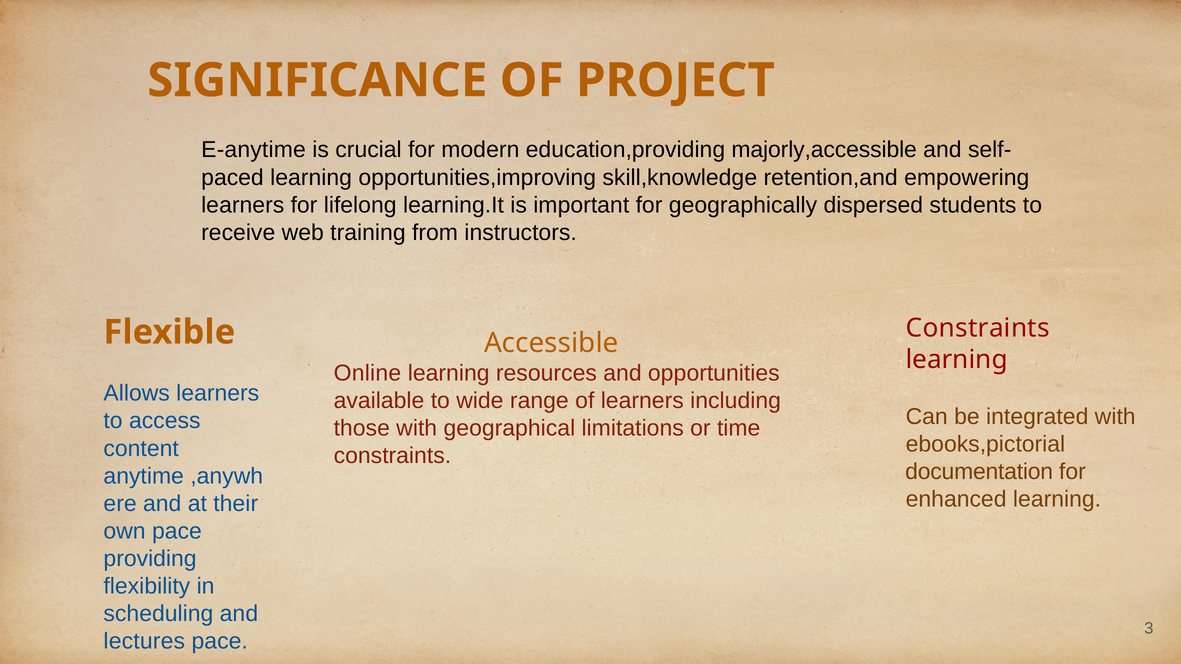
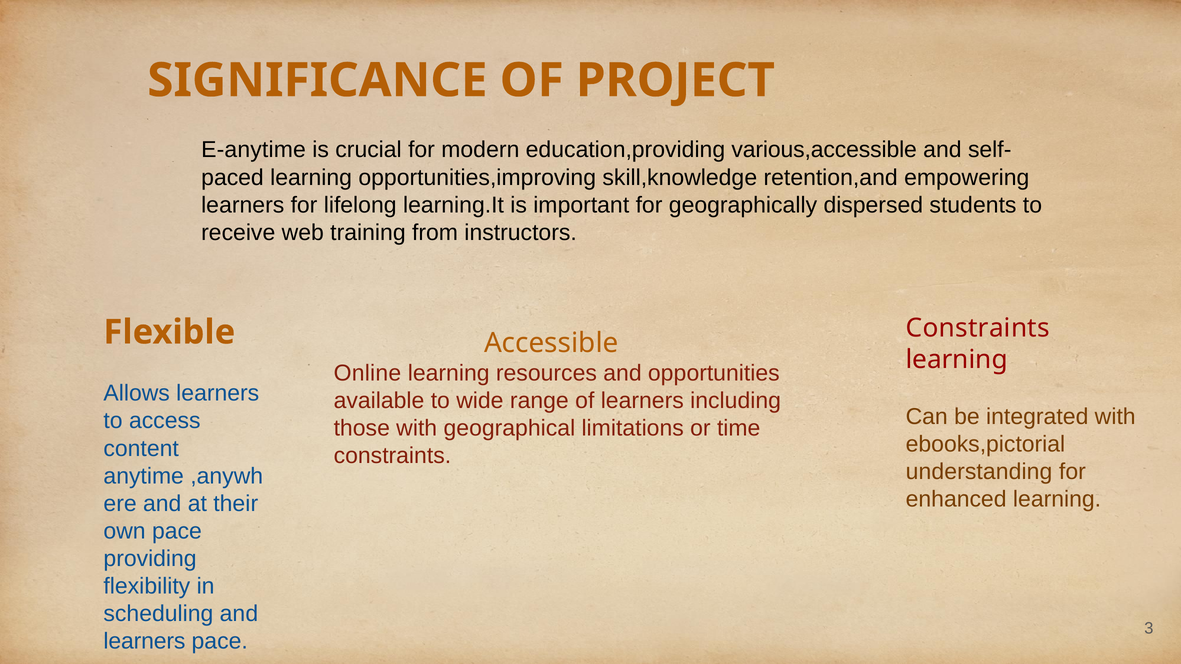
majorly,accessible: majorly,accessible -> various,accessible
documentation: documentation -> understanding
lectures at (144, 642): lectures -> learners
